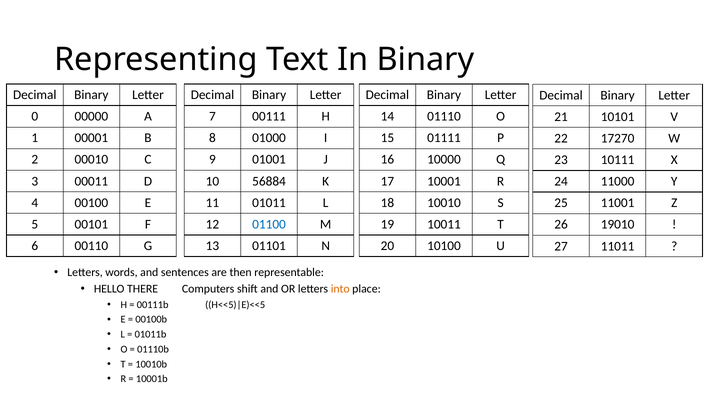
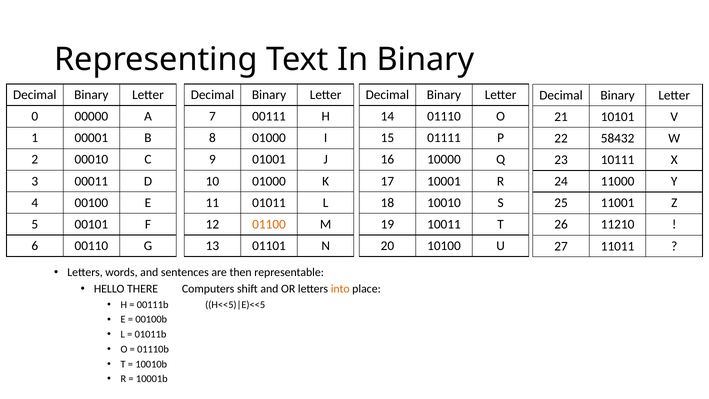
17270: 17270 -> 58432
10 56884: 56884 -> 01000
01100 colour: blue -> orange
19010: 19010 -> 11210
